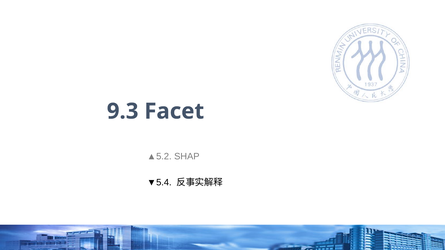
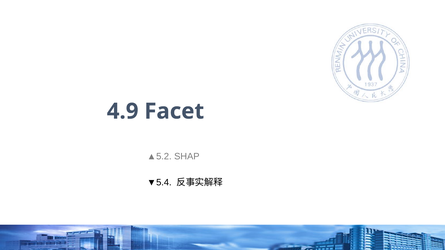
9.3: 9.3 -> 4.9
